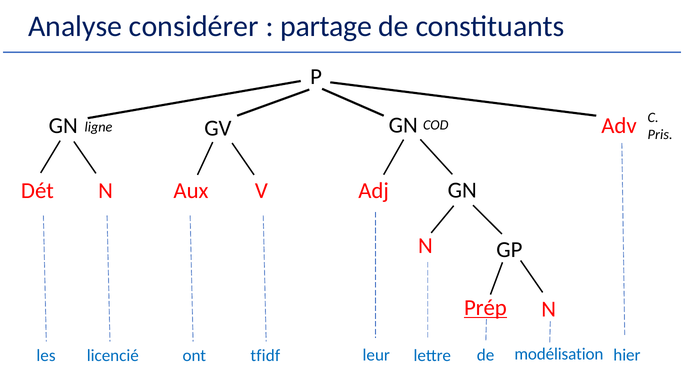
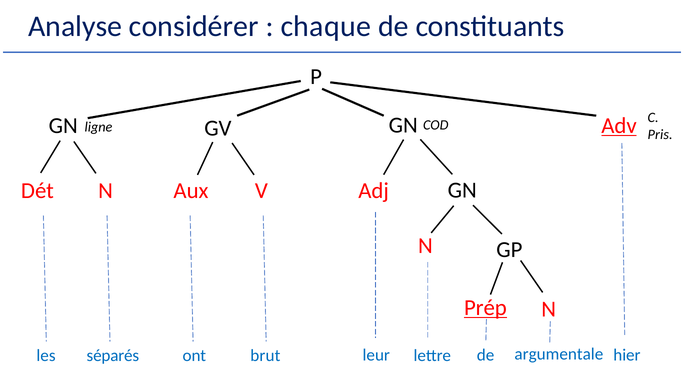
partage: partage -> chaque
Adv underline: none -> present
licencié: licencié -> séparés
tfidf: tfidf -> brut
modélisation: modélisation -> argumentale
